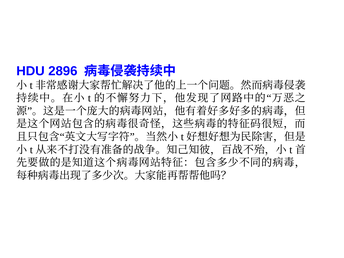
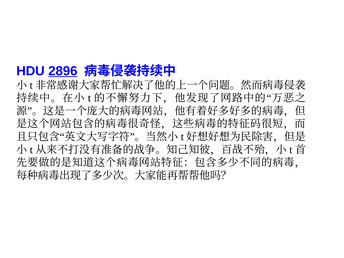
2896 underline: none -> present
